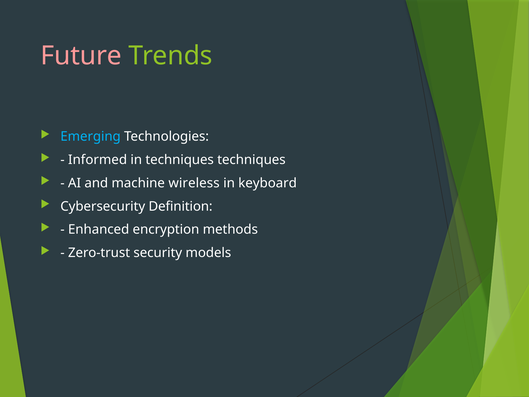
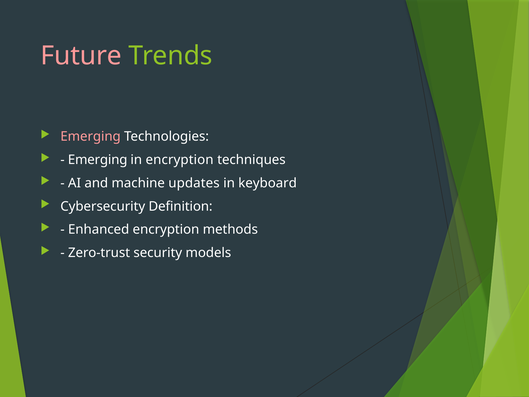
Emerging at (91, 137) colour: light blue -> pink
Informed at (98, 160): Informed -> Emerging
in techniques: techniques -> encryption
wireless: wireless -> updates
